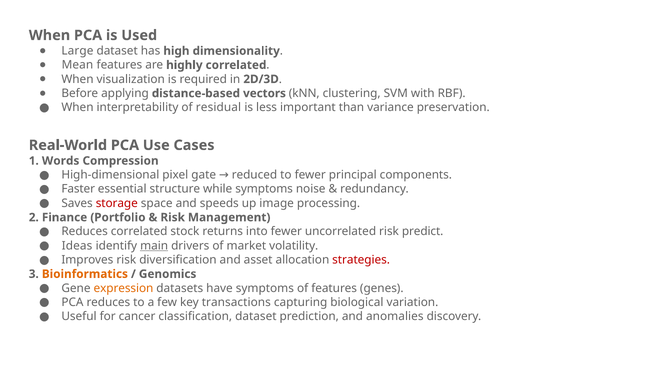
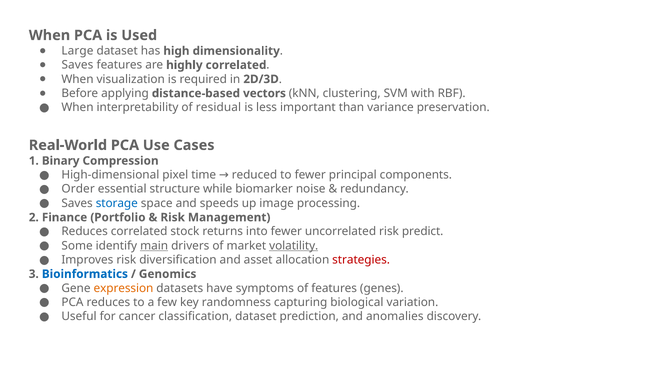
Mean at (77, 65): Mean -> Saves
Words: Words -> Binary
gate: gate -> time
Faster: Faster -> Order
while symptoms: symptoms -> biomarker
storage colour: red -> blue
Ideas: Ideas -> Some
volatility underline: none -> present
Bioinformatics colour: orange -> blue
transactions: transactions -> randomness
